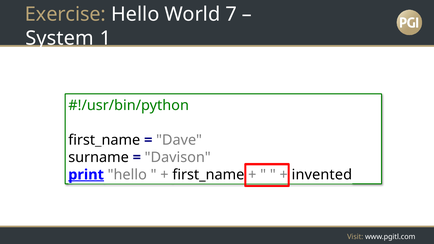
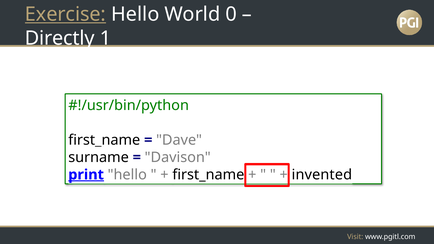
Exercise underline: none -> present
7: 7 -> 0
System: System -> Directly
